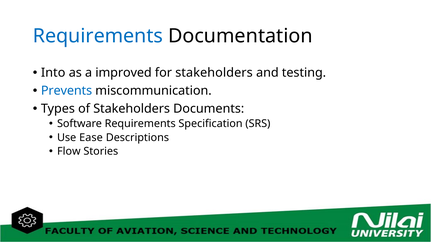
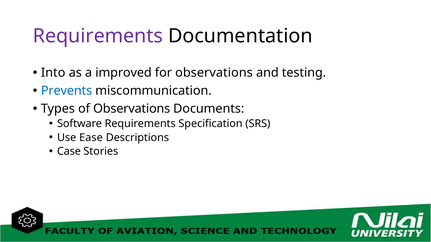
Requirements at (98, 36) colour: blue -> purple
for stakeholders: stakeholders -> observations
of Stakeholders: Stakeholders -> Observations
Flow: Flow -> Case
